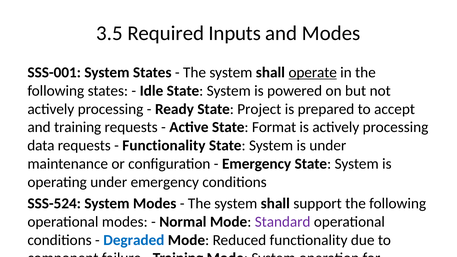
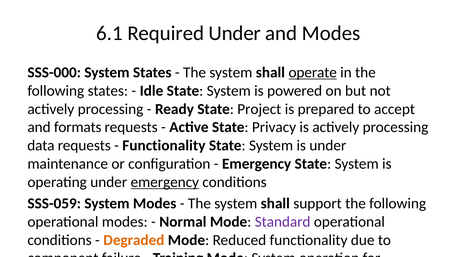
3.5: 3.5 -> 6.1
Required Inputs: Inputs -> Under
SSS-001: SSS-001 -> SSS-000
and training: training -> formats
Format: Format -> Privacy
emergency at (165, 182) underline: none -> present
SSS-524: SSS-524 -> SSS-059
Degraded colour: blue -> orange
